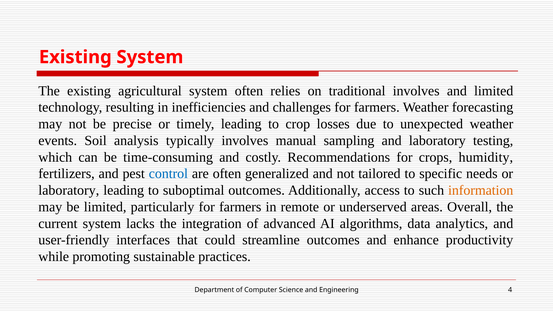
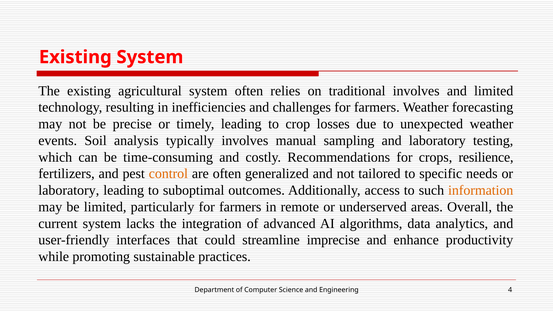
humidity: humidity -> resilience
control colour: blue -> orange
streamline outcomes: outcomes -> imprecise
